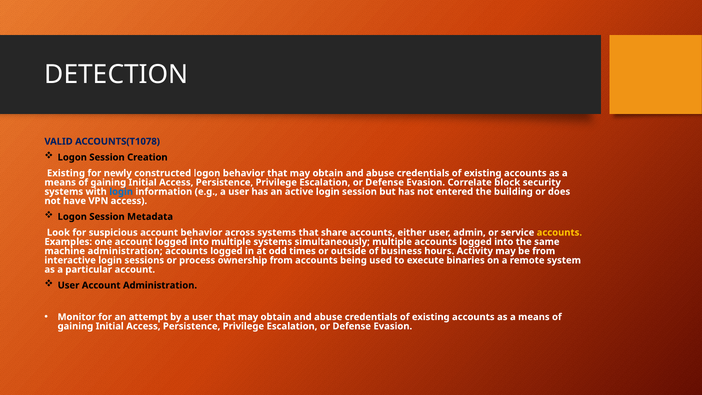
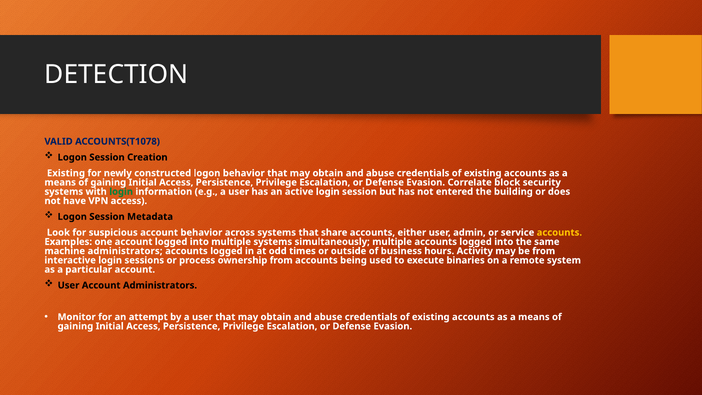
login at (121, 192) colour: blue -> green
machine administration: administration -> administrators
Account Administration: Administration -> Administrators
